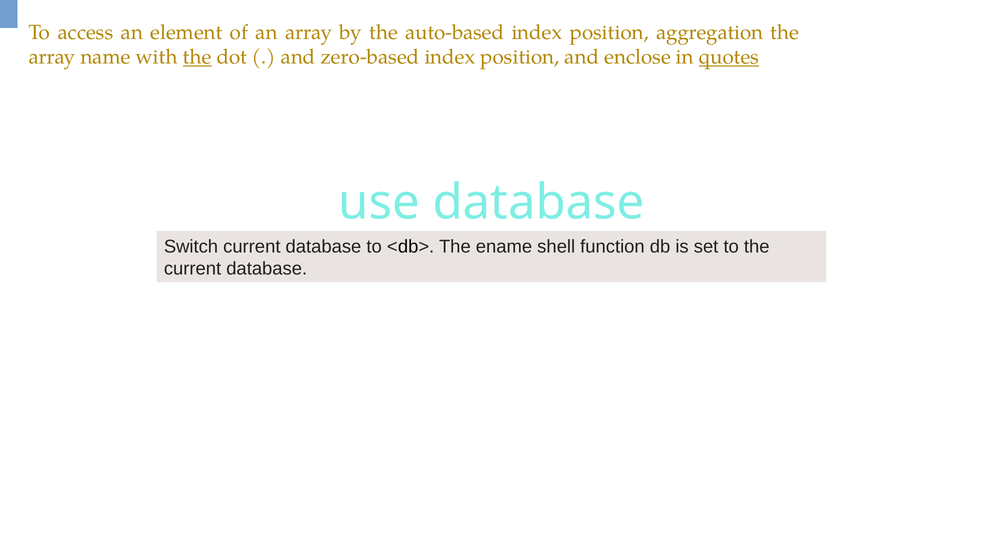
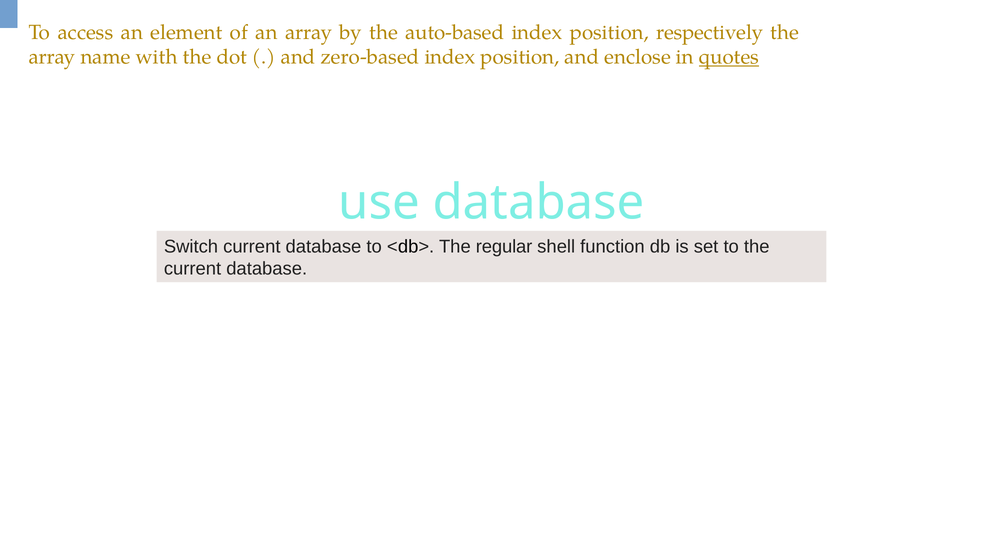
aggregation: aggregation -> respectively
the at (197, 57) underline: present -> none
ename: ename -> regular
